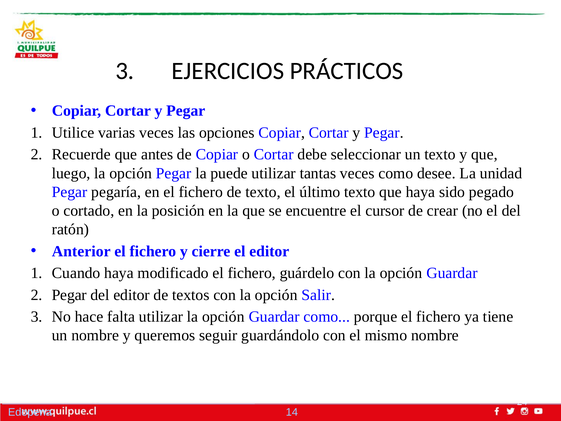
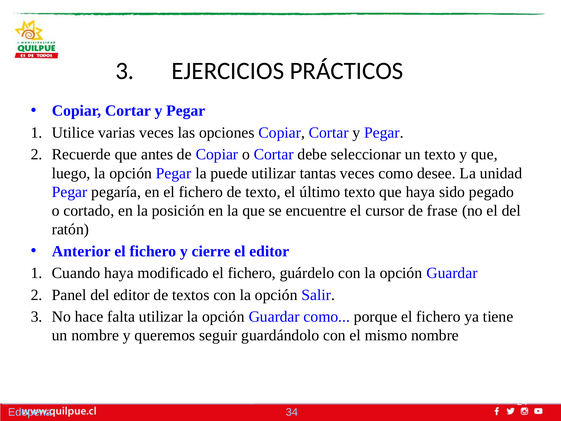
crear: crear -> frase
Pegar at (69, 295): Pegar -> Panel
14: 14 -> 34
